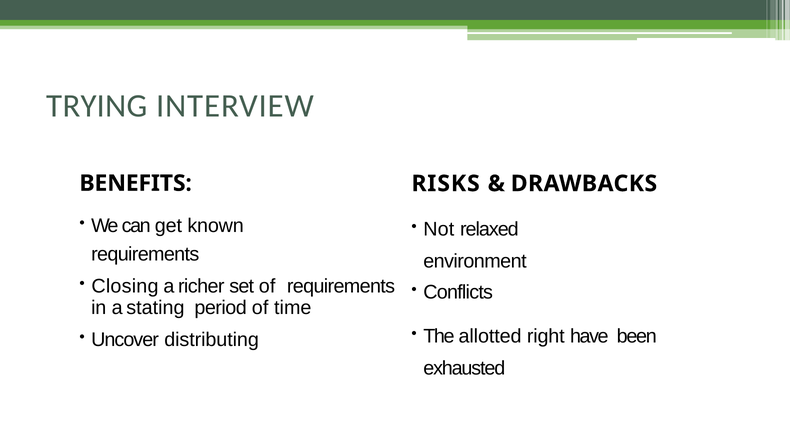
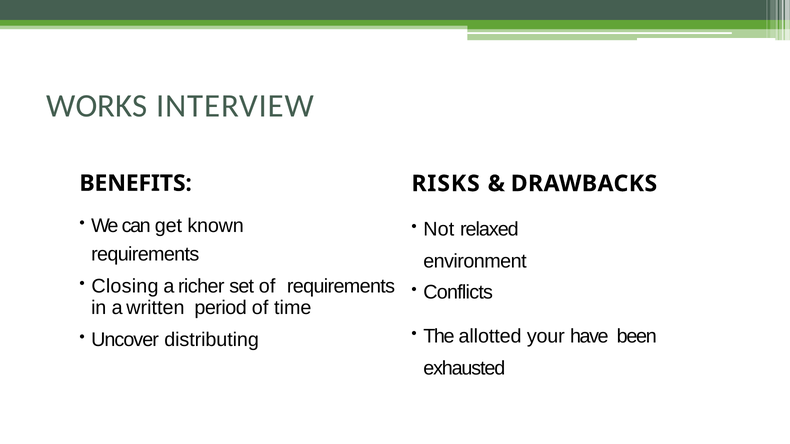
TRYING: TRYING -> WORKS
stating: stating -> written
right: right -> your
